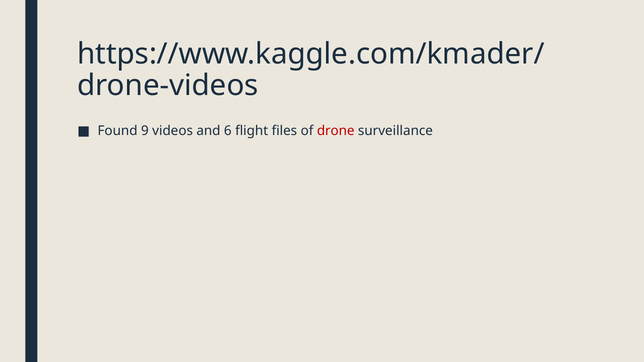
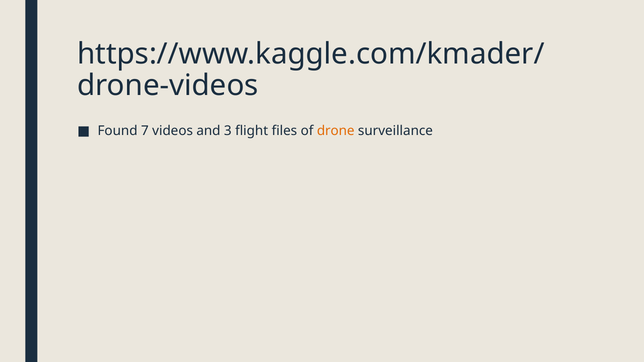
9: 9 -> 7
6: 6 -> 3
drone colour: red -> orange
